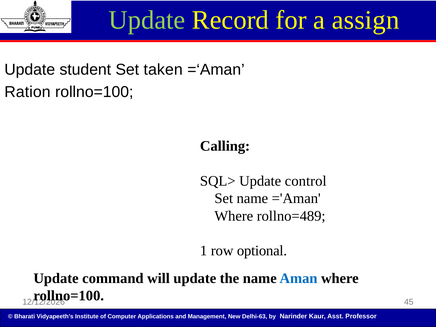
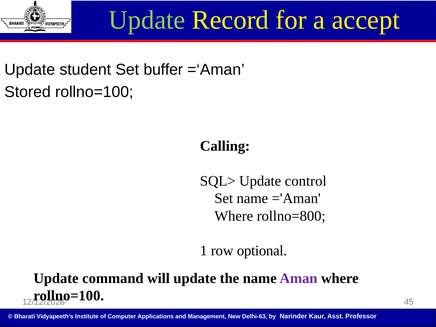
assign: assign -> accept
taken: taken -> buffer
Ration: Ration -> Stored
rollno=489: rollno=489 -> rollno=800
Aman colour: blue -> purple
